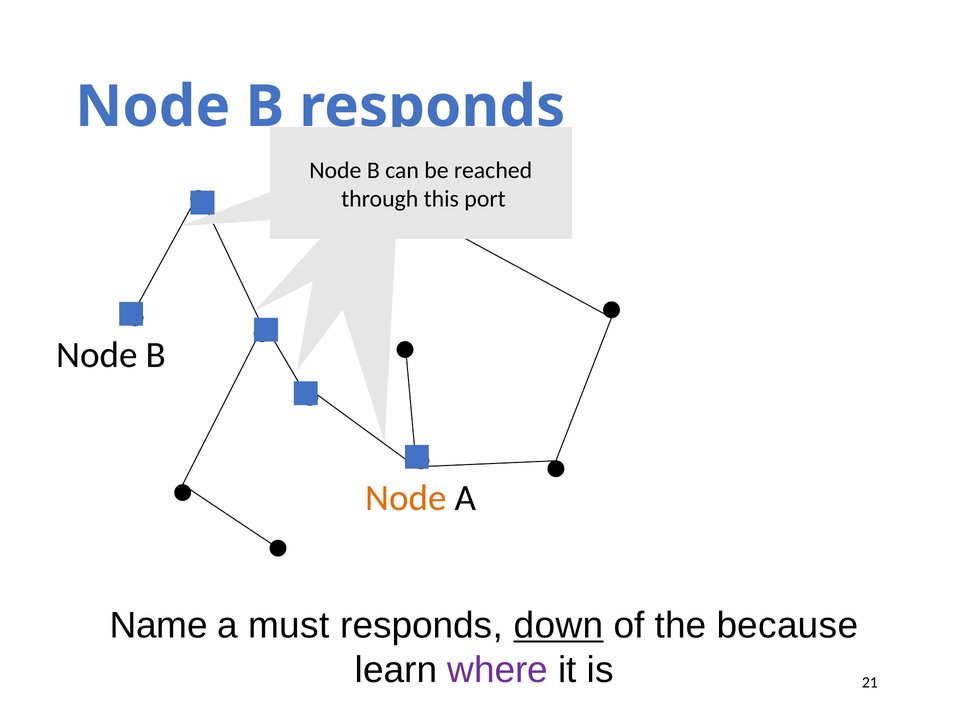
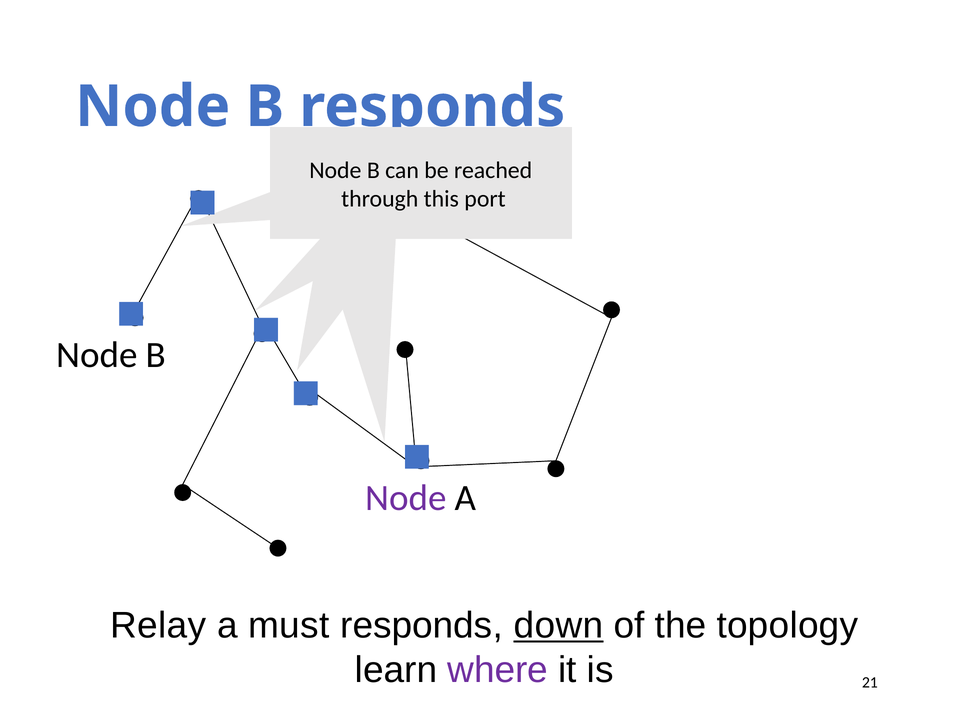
Node at (406, 498) colour: orange -> purple
Name: Name -> Relay
because: because -> topology
